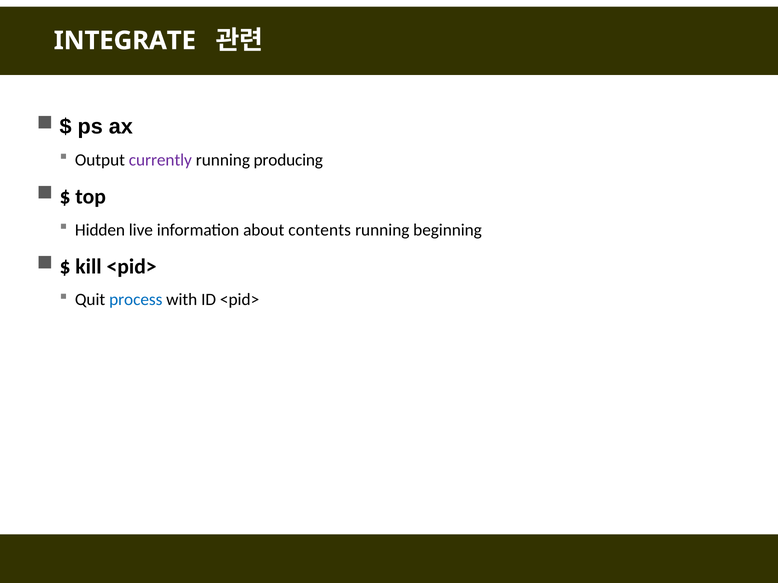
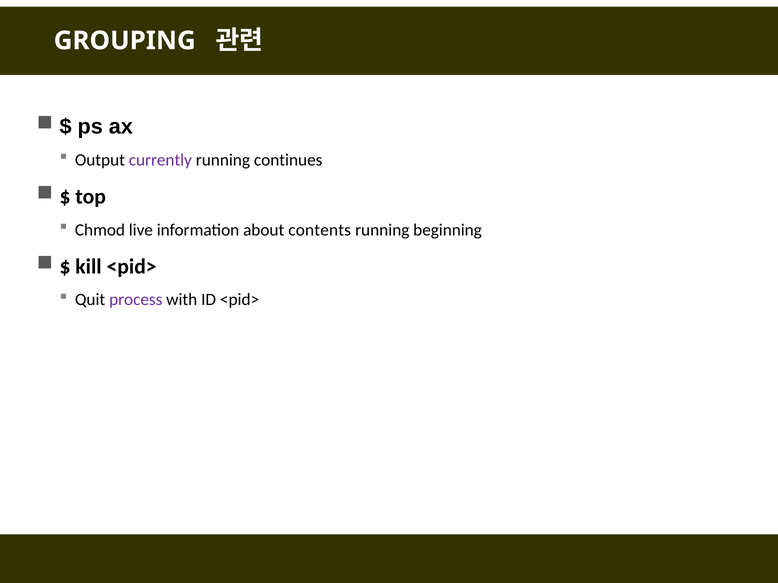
INTEGRATE: INTEGRATE -> GROUPING
producing: producing -> continues
Hidden: Hidden -> Chmod
process colour: blue -> purple
